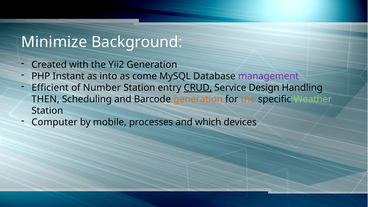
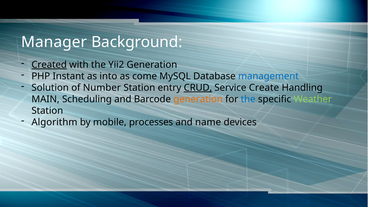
Minimize: Minimize -> Manager
Created underline: none -> present
management colour: purple -> blue
Efficient: Efficient -> Solution
Design: Design -> Create
THEN: THEN -> MAIN
the at (248, 99) colour: orange -> blue
Computer: Computer -> Algorithm
which: which -> name
